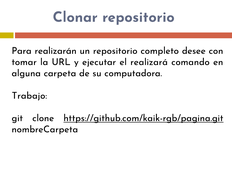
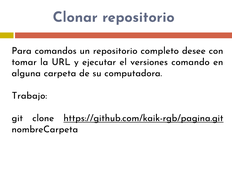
realizarán: realizarán -> comandos
realizará: realizará -> versiones
